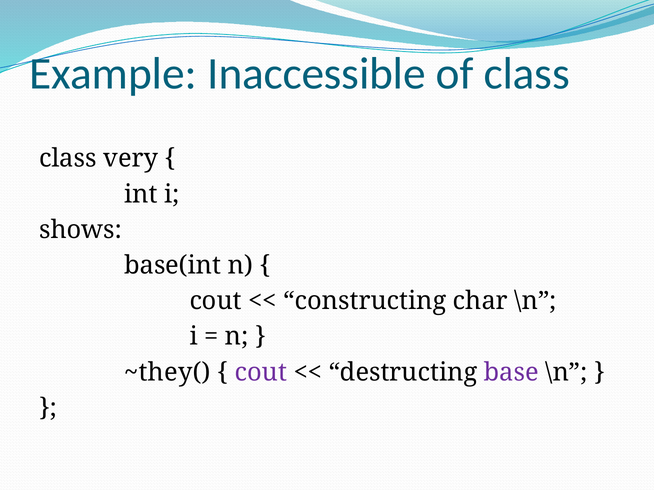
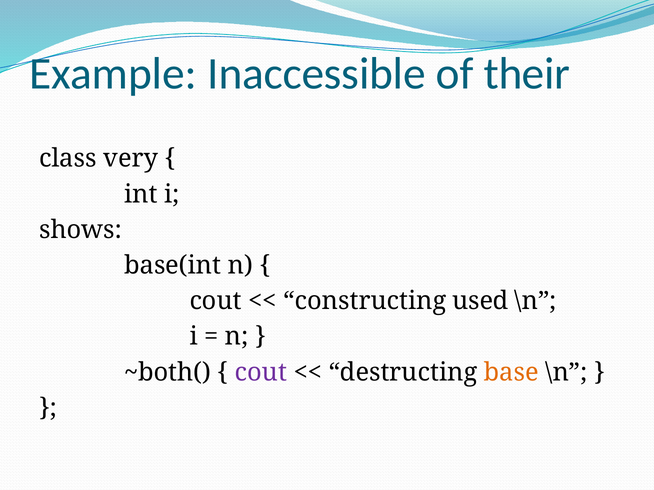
of class: class -> their
char: char -> used
~they(: ~they( -> ~both(
base colour: purple -> orange
